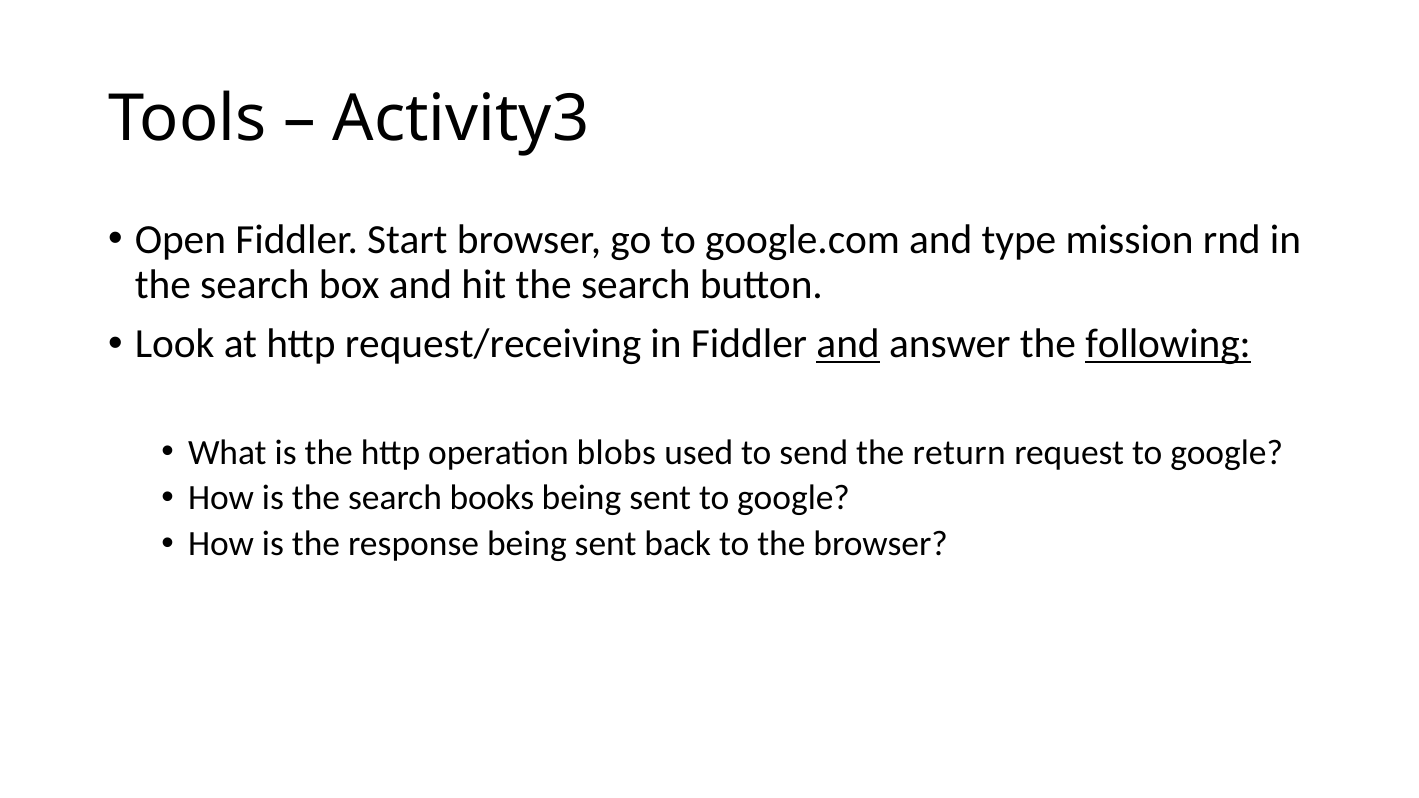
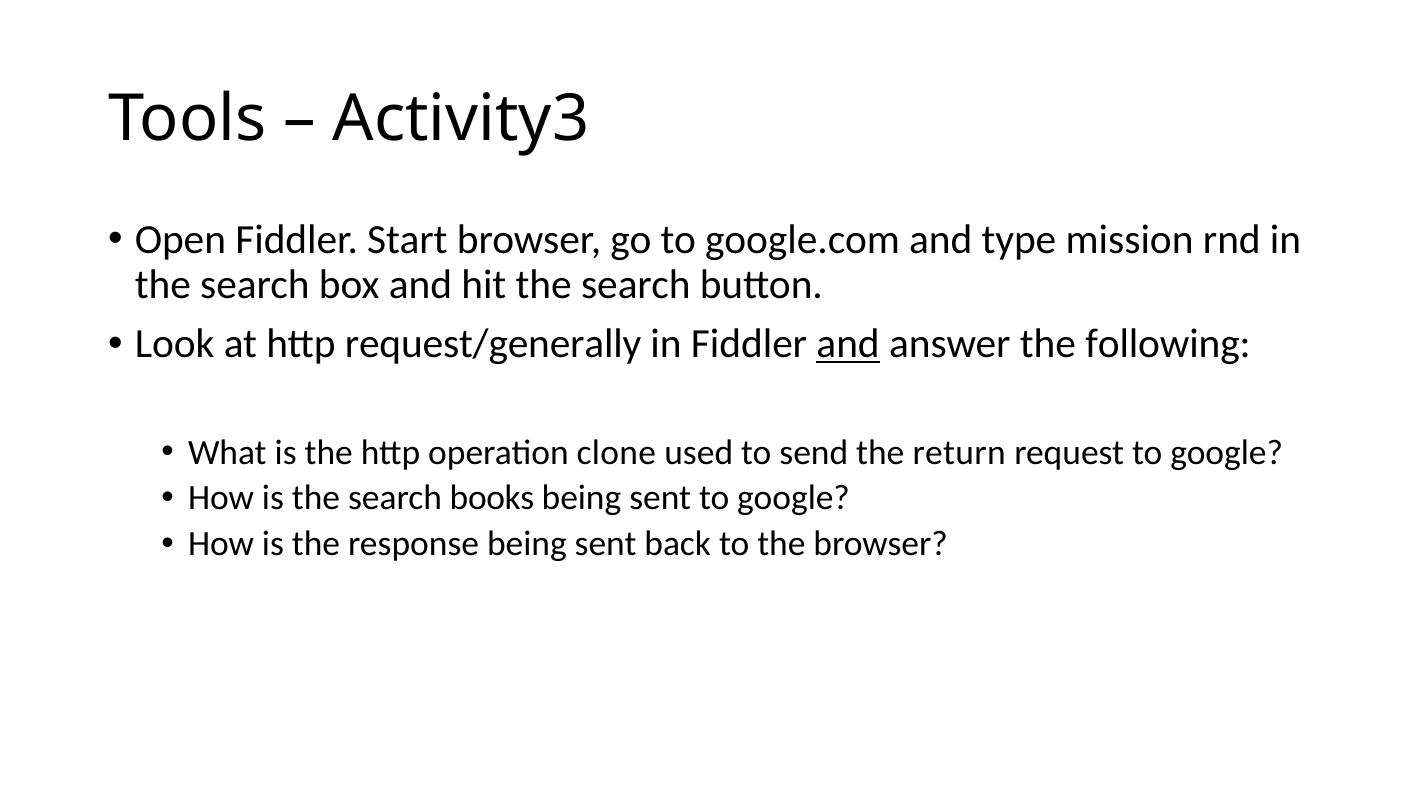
request/receiving: request/receiving -> request/generally
following underline: present -> none
blobs: blobs -> clone
